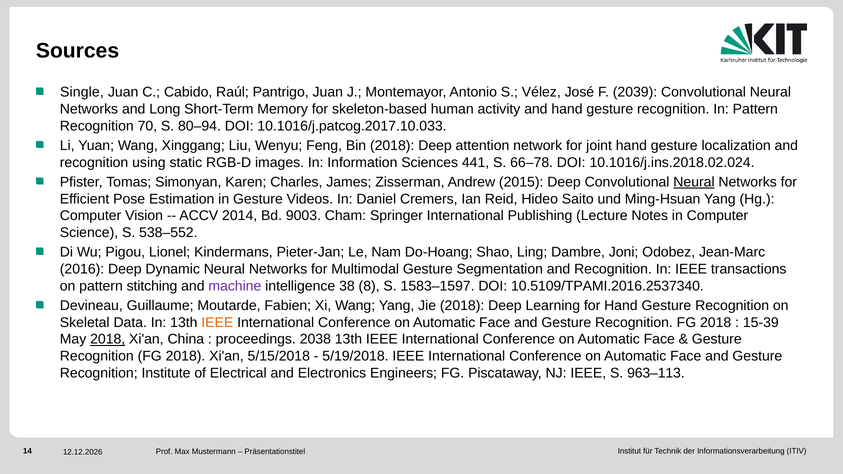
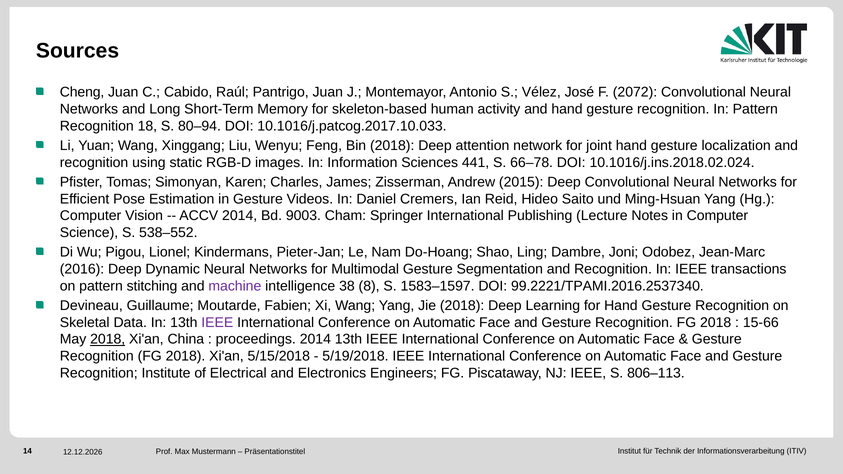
Single: Single -> Cheng
2039: 2039 -> 2072
70: 70 -> 18
Neural at (694, 182) underline: present -> none
10.5109/TPAMI.2016.2537340: 10.5109/TPAMI.2016.2537340 -> 99.2221/TPAMI.2016.2537340
IEEE at (217, 323) colour: orange -> purple
15-39: 15-39 -> 15-66
proceedings 2038: 2038 -> 2014
963–113: 963–113 -> 806–113
